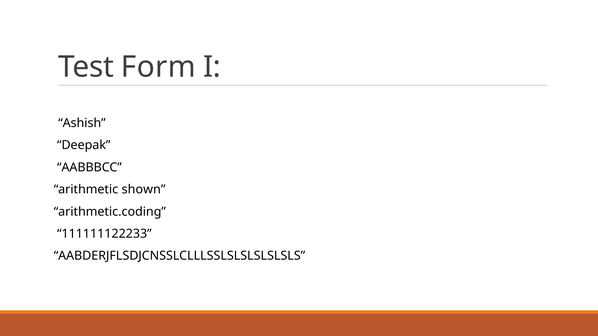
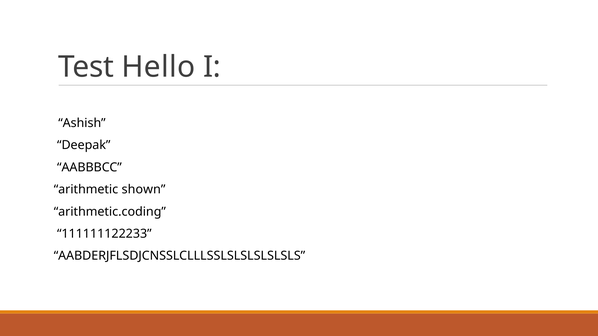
Form: Form -> Hello
